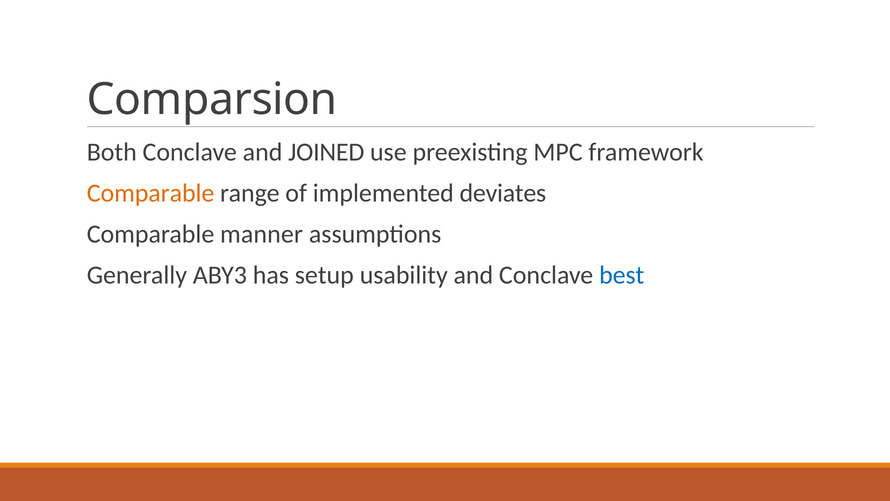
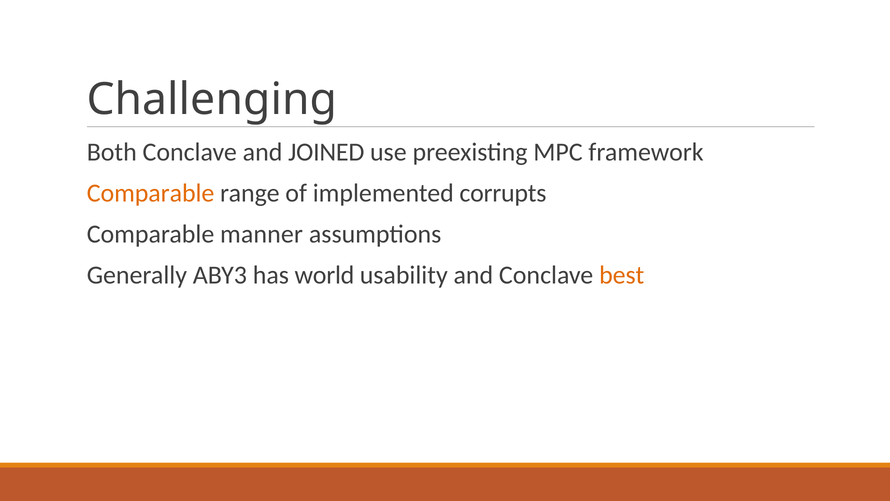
Comparsion: Comparsion -> Challenging
deviates: deviates -> corrupts
setup: setup -> world
best colour: blue -> orange
